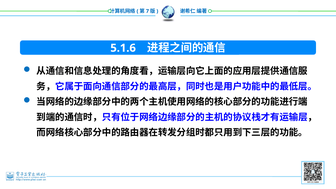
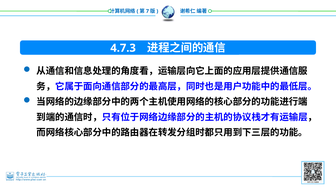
5.1.6: 5.1.6 -> 4.7.3
